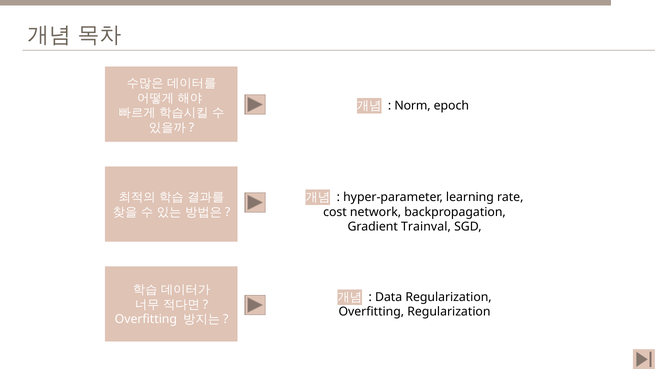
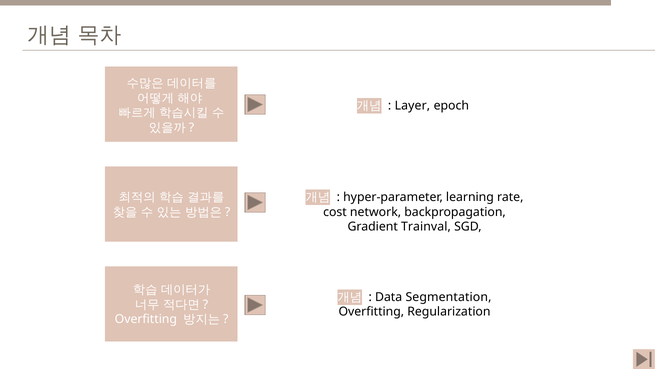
Norm: Norm -> Layer
Data Regularization: Regularization -> Segmentation
